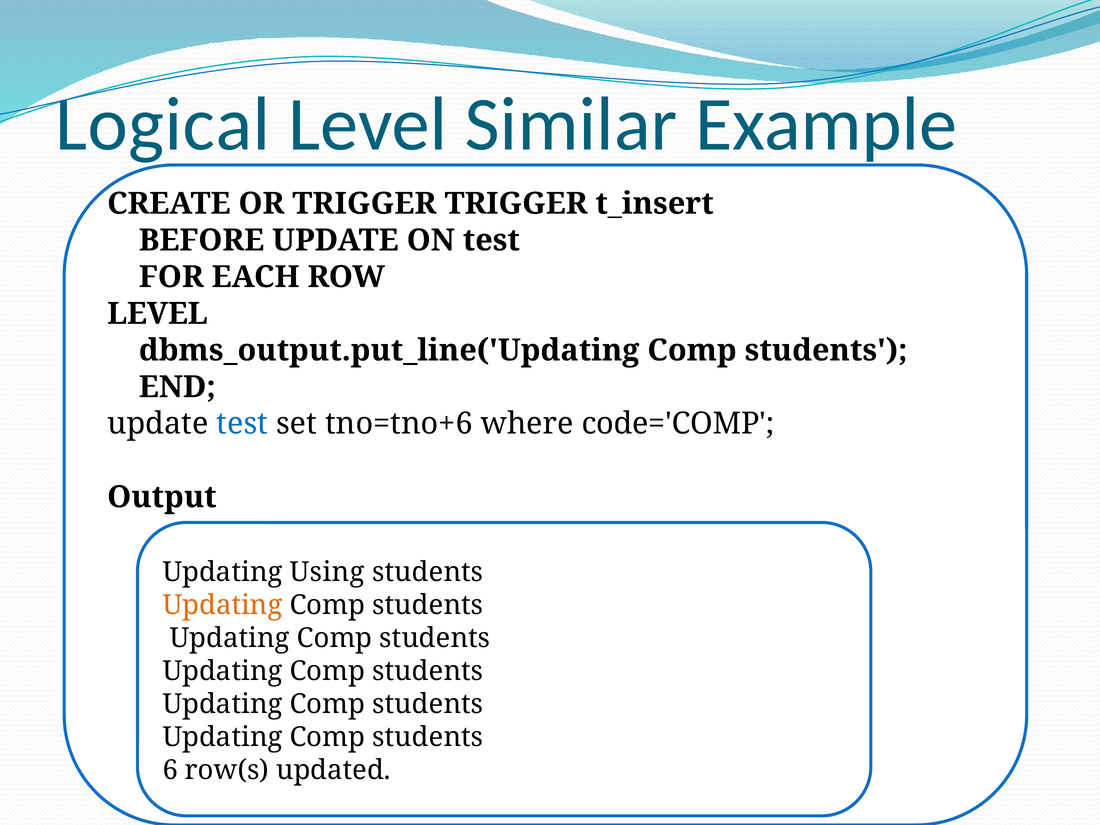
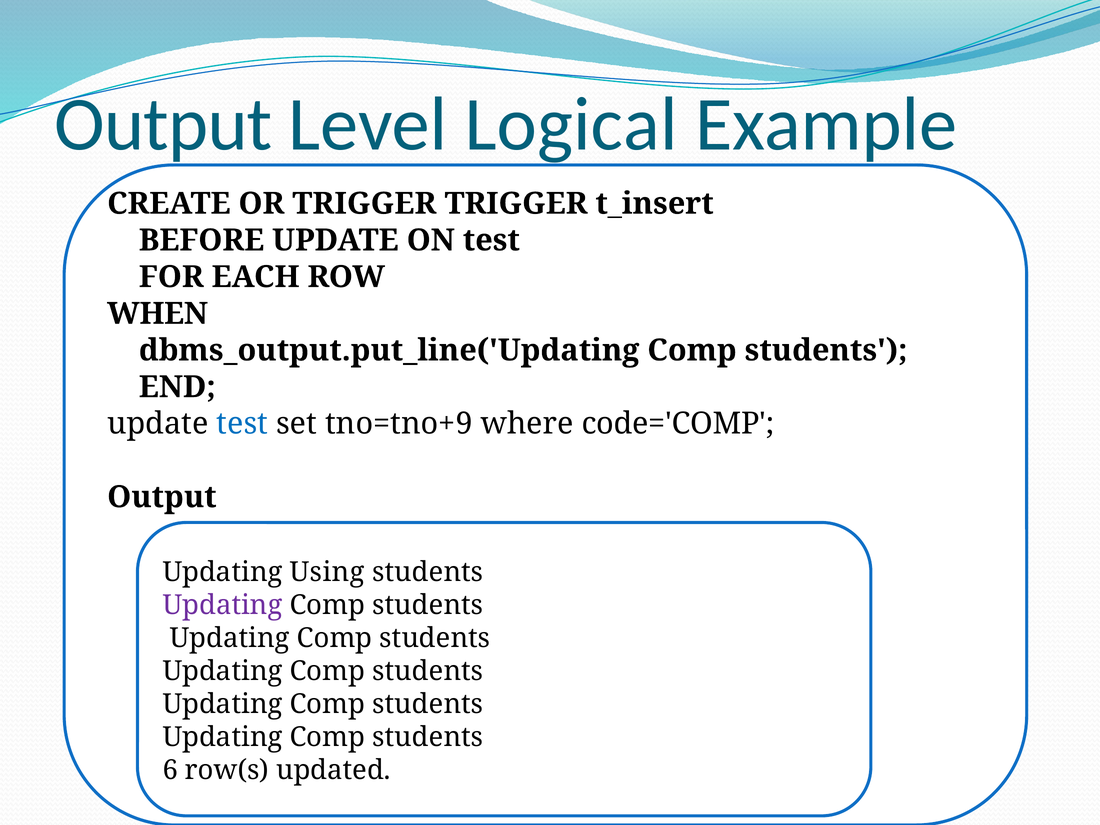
Logical at (163, 124): Logical -> Output
Similar: Similar -> Logical
LEVEL at (157, 314): LEVEL -> WHEN
tno=tno+6: tno=tno+6 -> tno=tno+9
Updating at (223, 605) colour: orange -> purple
